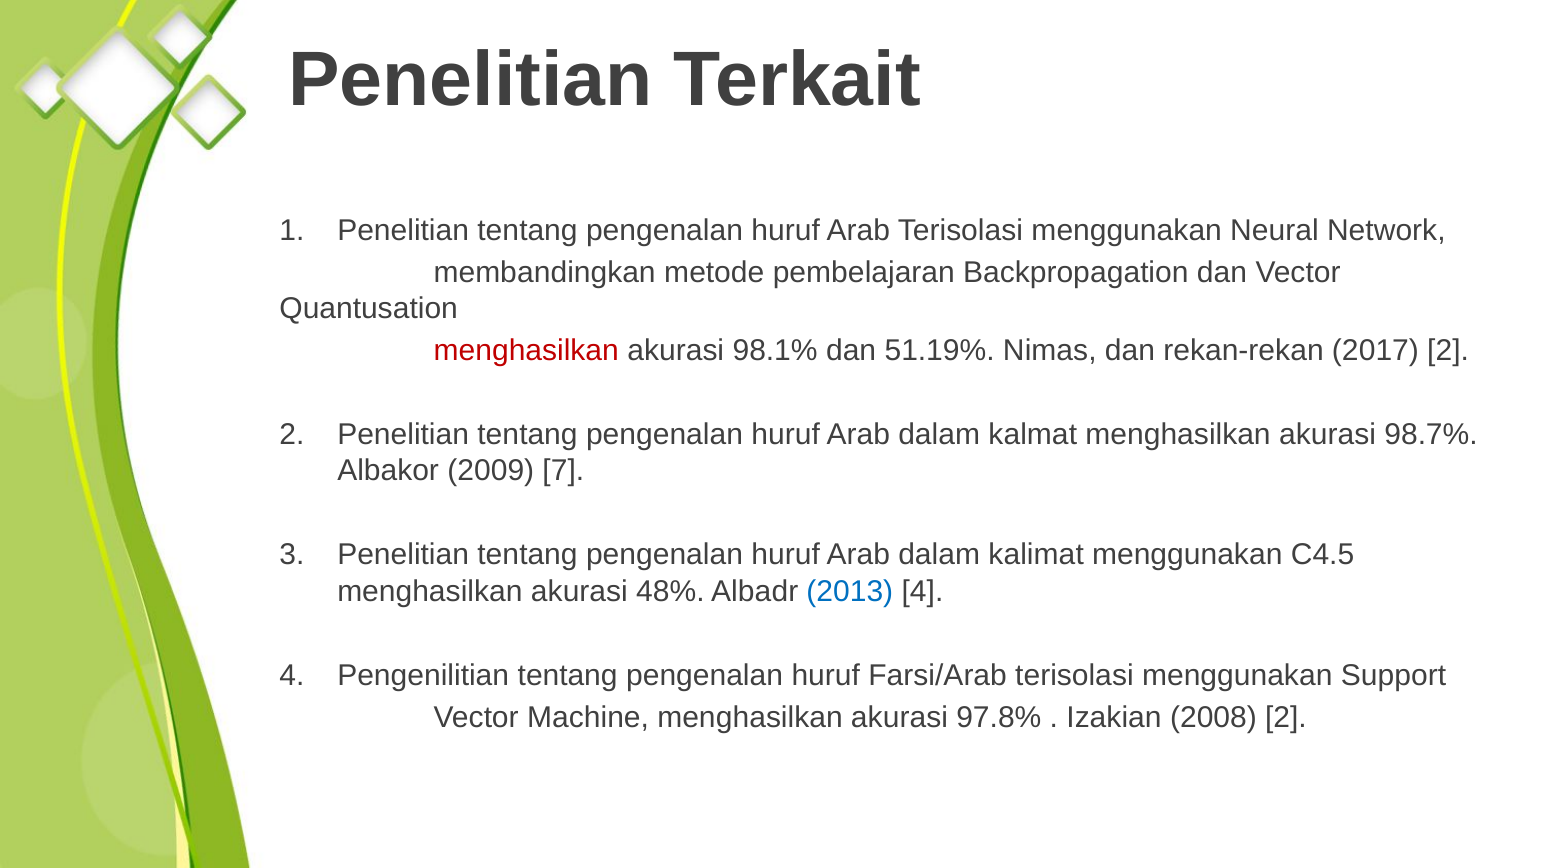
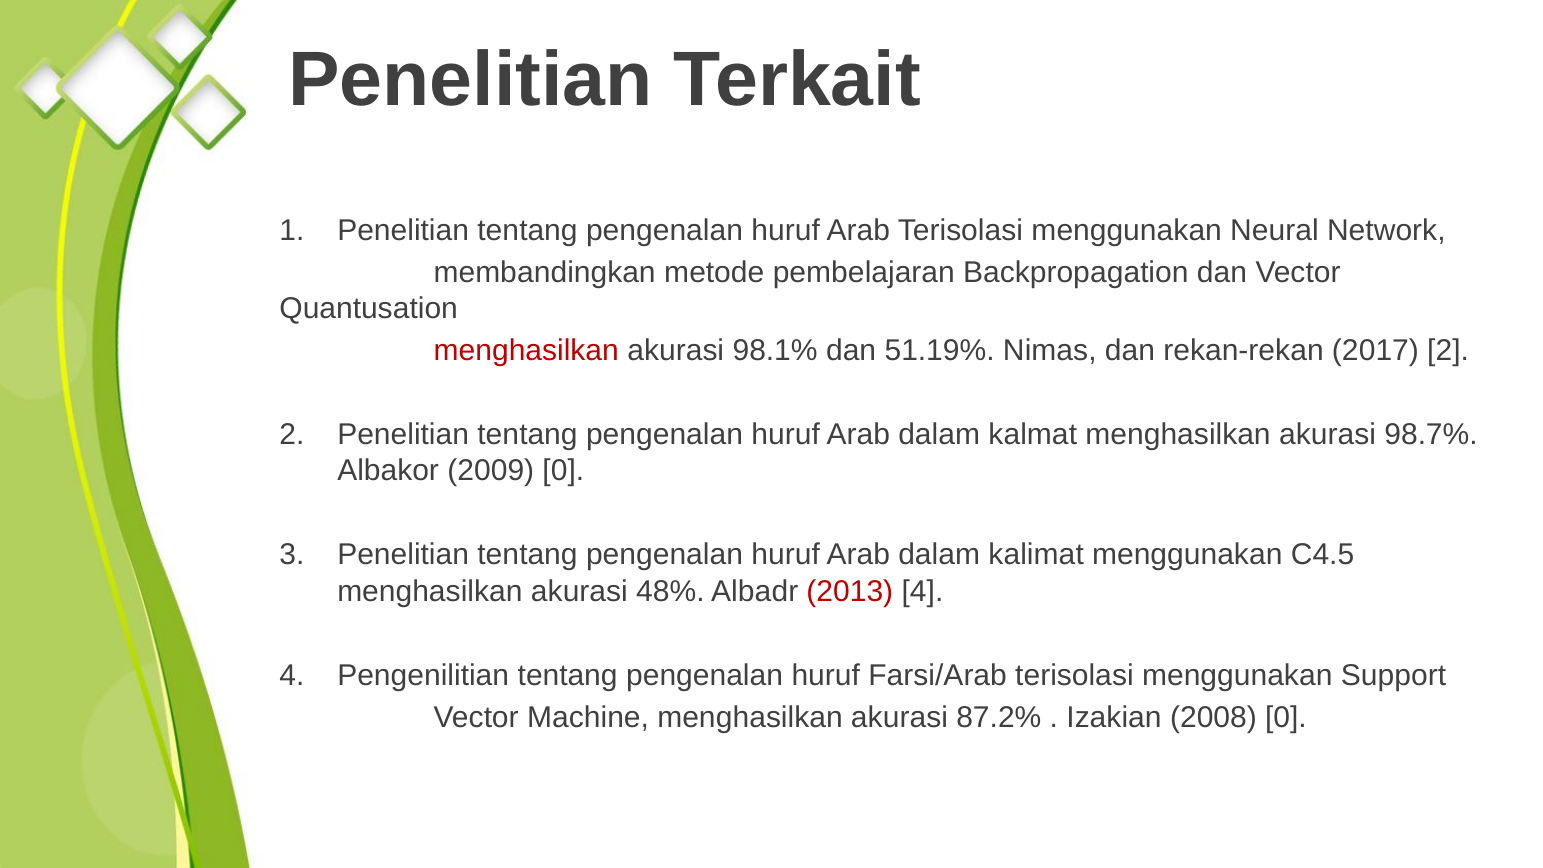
2009 7: 7 -> 0
2013 colour: blue -> red
97.8%: 97.8% -> 87.2%
2008 2: 2 -> 0
